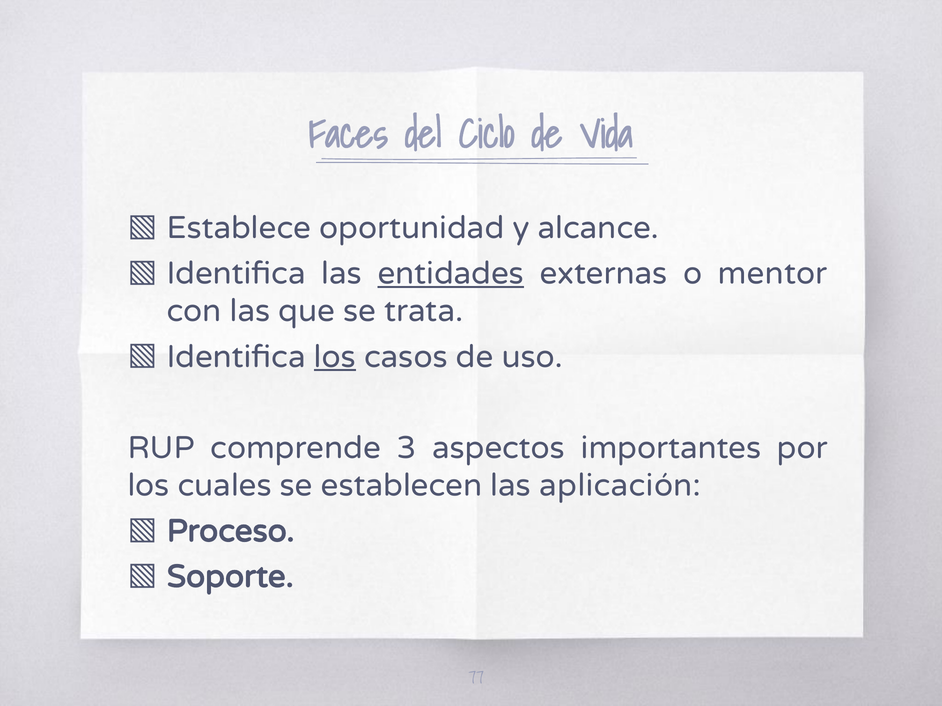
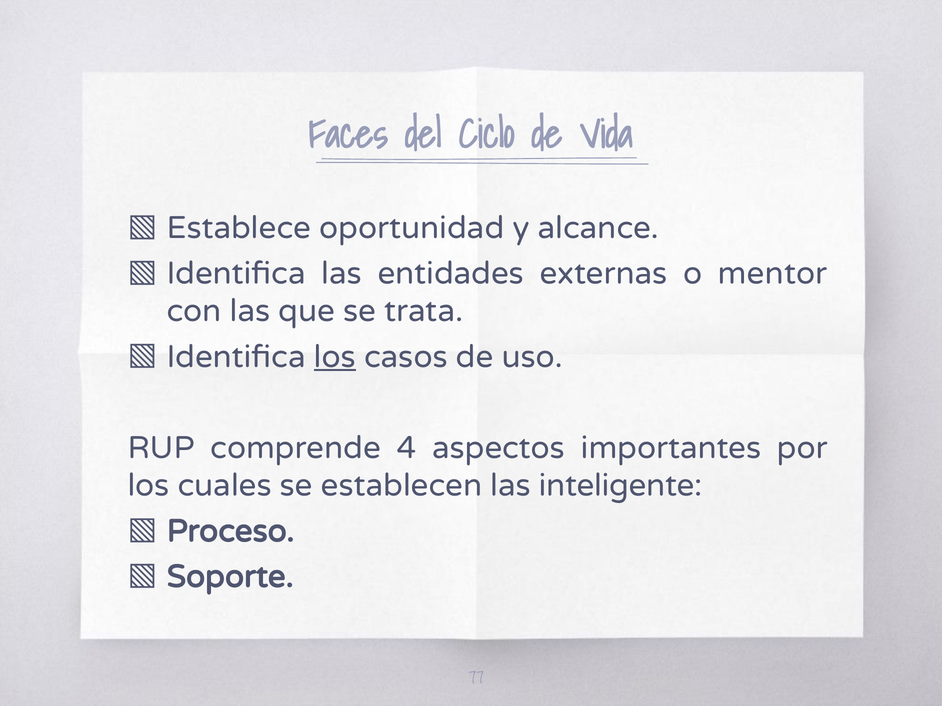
entidades underline: present -> none
3: 3 -> 4
aplicación: aplicación -> inteligente
